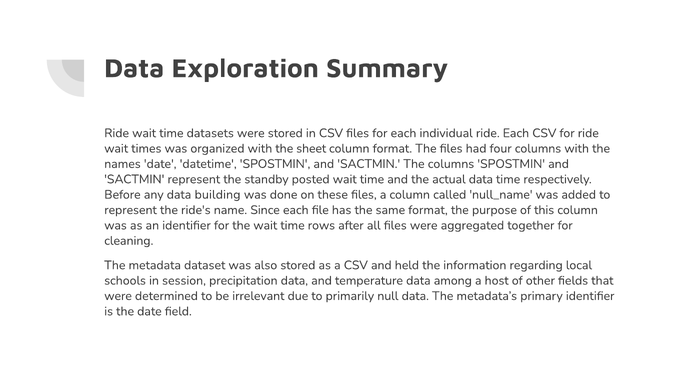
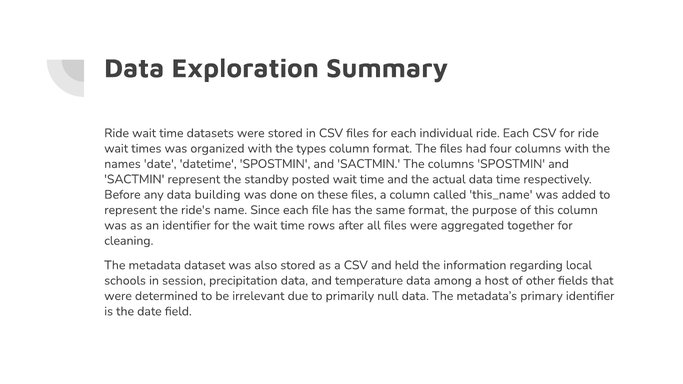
sheet: sheet -> types
null_name: null_name -> this_name
